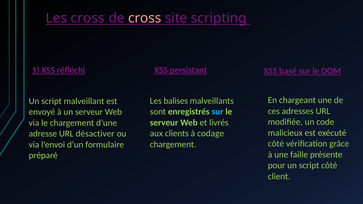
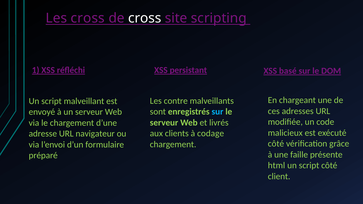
cross at (145, 18) colour: pink -> white
balises: balises -> contre
désactiver: désactiver -> navigateur
pour: pour -> html
